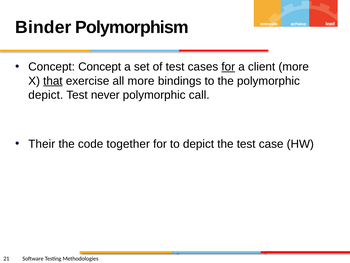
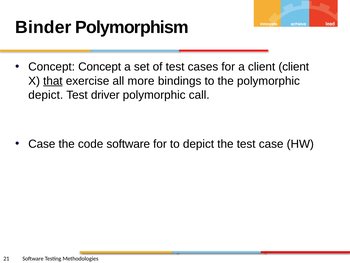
for at (228, 67) underline: present -> none
client more: more -> client
never: never -> driver
Their at (42, 144): Their -> Case
code together: together -> software
